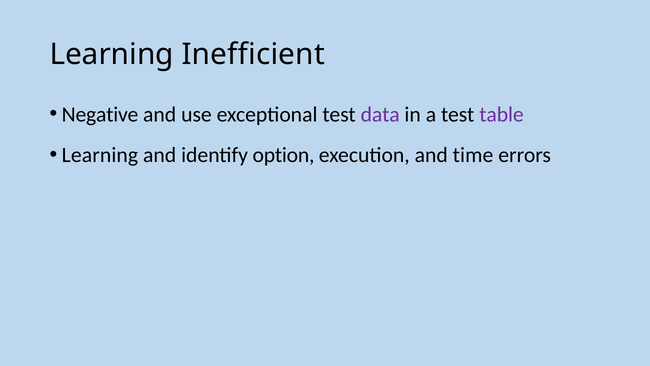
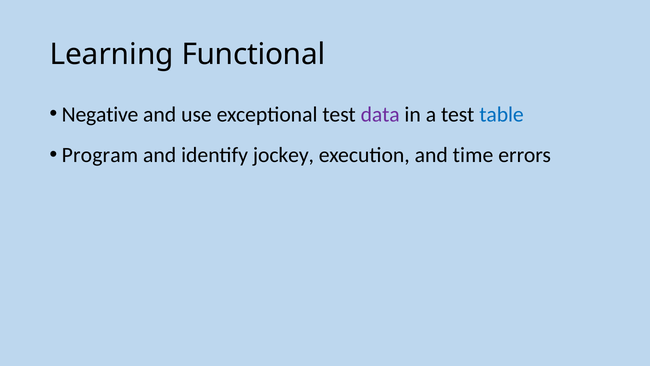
Inefficient: Inefficient -> Functional
table colour: purple -> blue
Learning at (100, 155): Learning -> Program
option: option -> jockey
